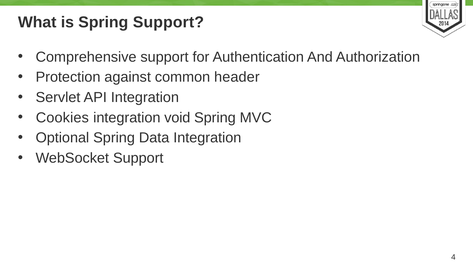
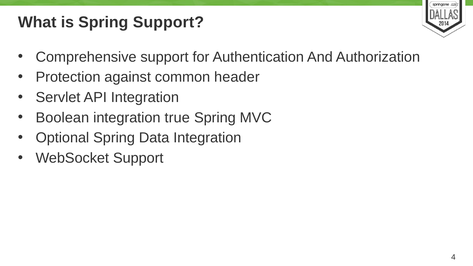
Cookies: Cookies -> Boolean
void: void -> true
